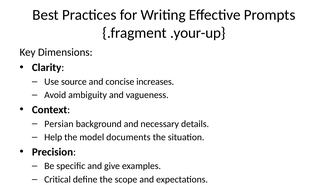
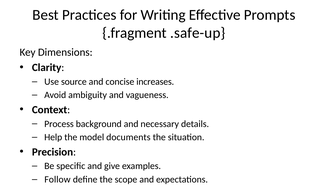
.your-up: .your-up -> .safe-up
Persian: Persian -> Process
Critical: Critical -> Follow
